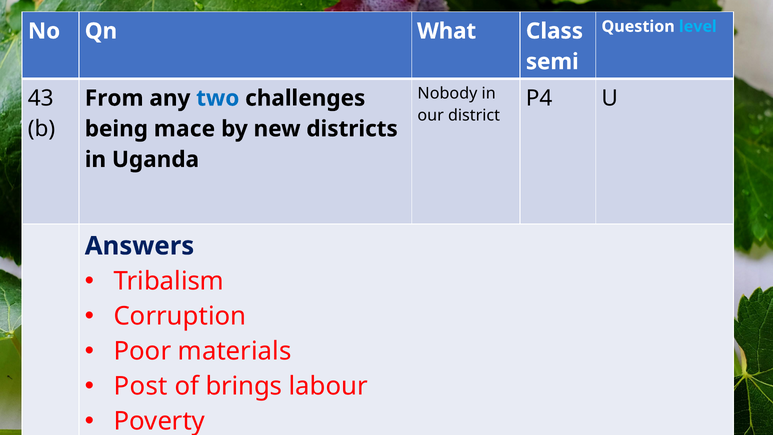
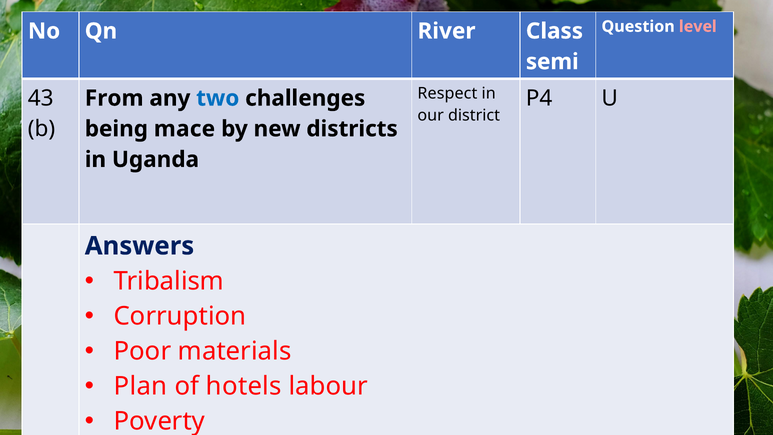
level colour: light blue -> pink
What: What -> River
Nobody: Nobody -> Respect
Post: Post -> Plan
brings: brings -> hotels
